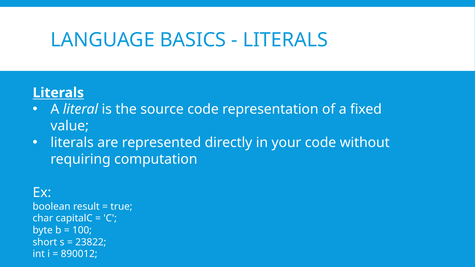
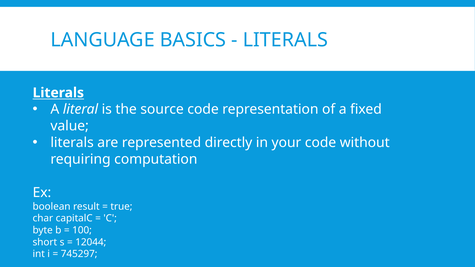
23822: 23822 -> 12044
890012: 890012 -> 745297
